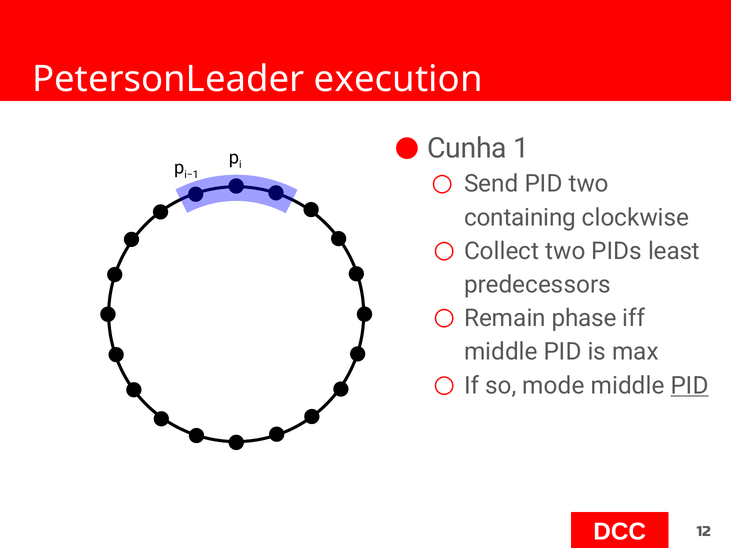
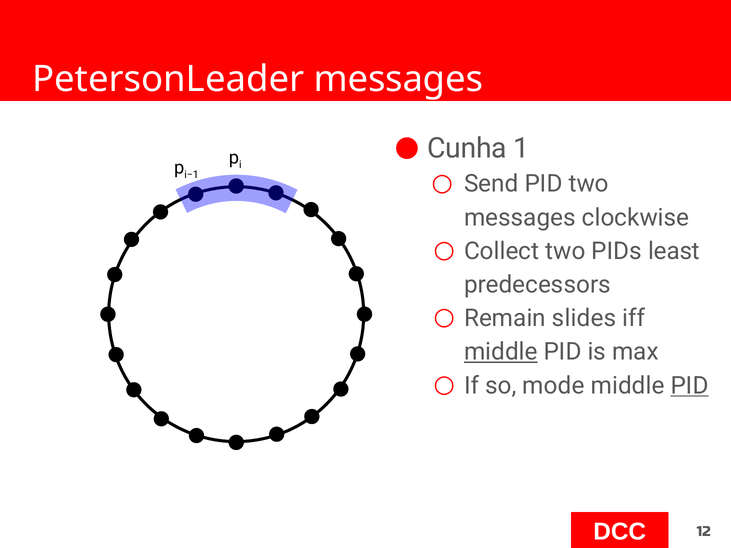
PetersonLeader execution: execution -> messages
containing at (520, 218): containing -> messages
phase: phase -> slides
middle at (501, 352) underline: none -> present
